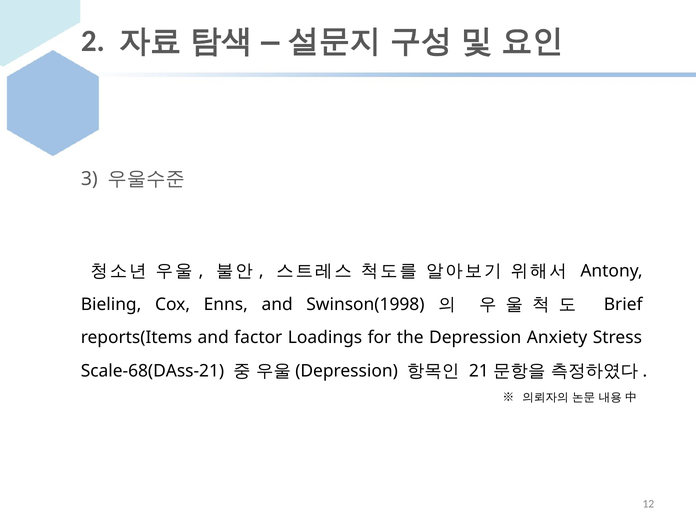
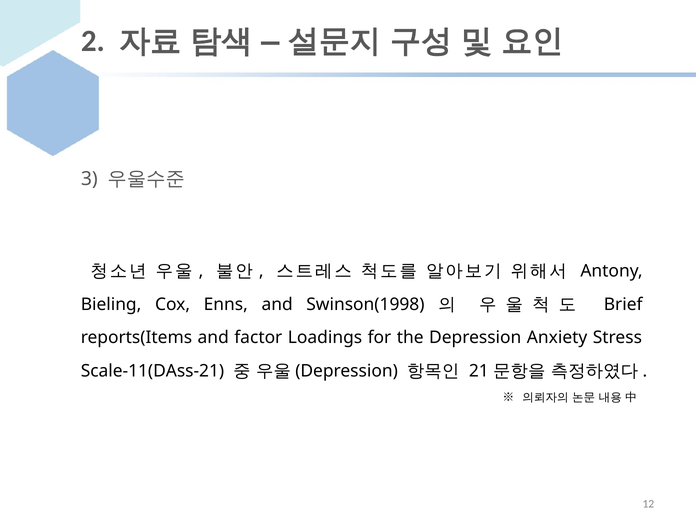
Scale-68(DAss-21: Scale-68(DAss-21 -> Scale-11(DAss-21
